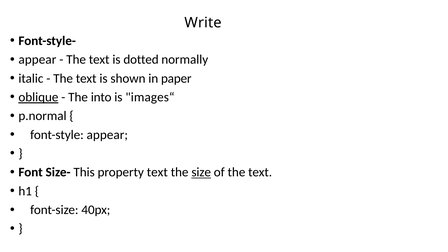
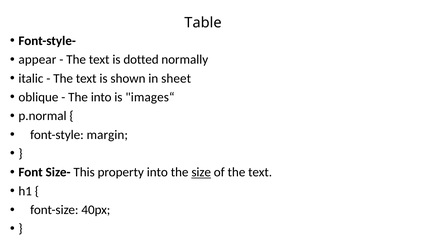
Write: Write -> Table
paper: paper -> sheet
oblique underline: present -> none
font-style appear: appear -> margin
property text: text -> into
